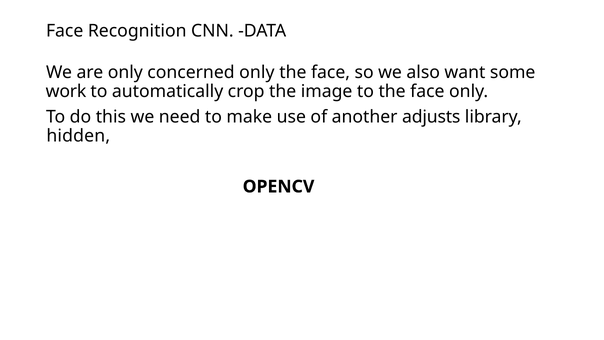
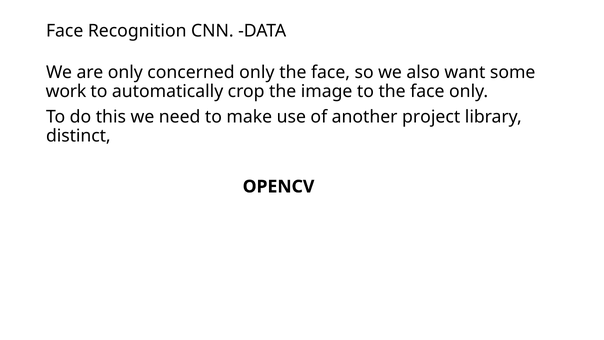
adjusts: adjusts -> project
hidden: hidden -> distinct
